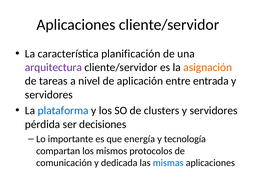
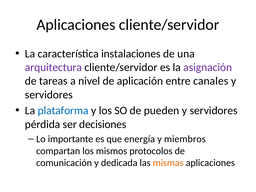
planificación: planificación -> instalaciones
asignación colour: orange -> purple
entrada: entrada -> canales
clusters: clusters -> pueden
tecnología: tecnología -> miembros
mismas colour: blue -> orange
